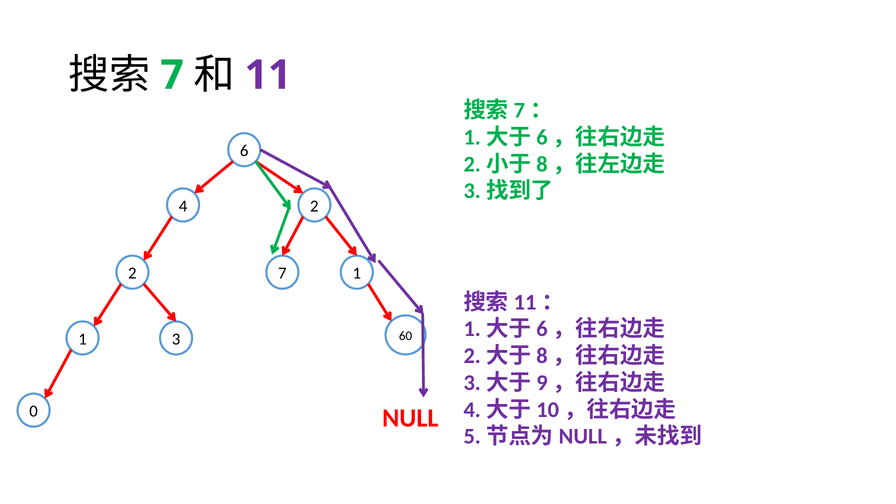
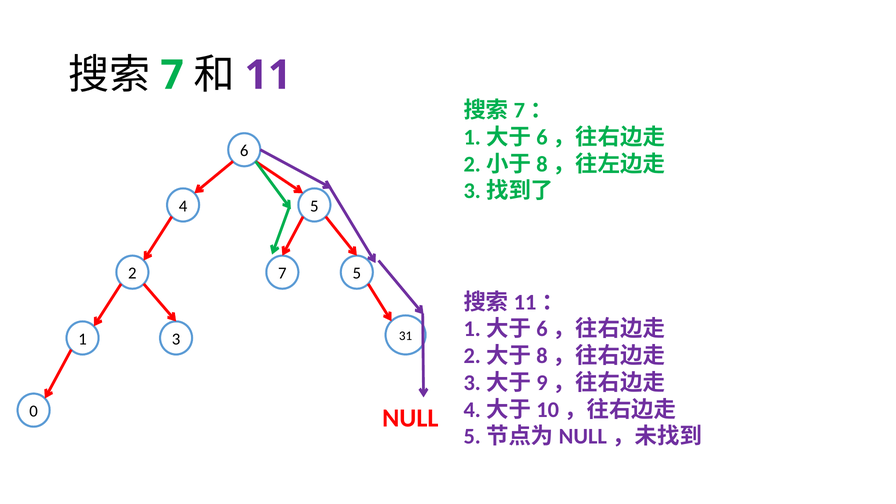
4 2: 2 -> 5
7 1: 1 -> 5
60: 60 -> 31
